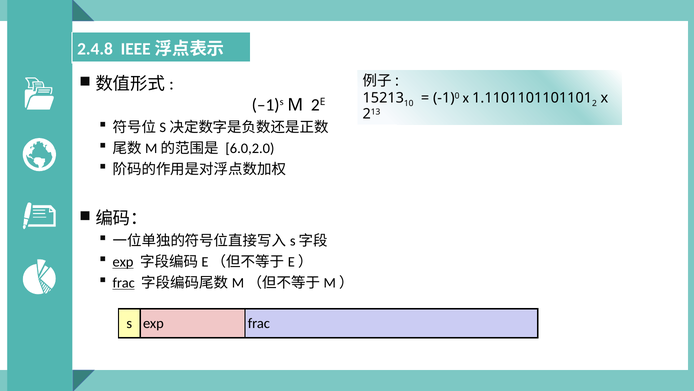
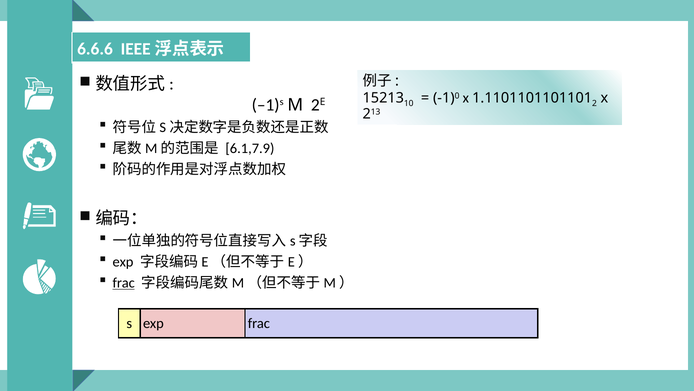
2.4.8: 2.4.8 -> 6.6.6
6.0,2.0: 6.0,2.0 -> 6.1,7.9
exp at (123, 262) underline: present -> none
